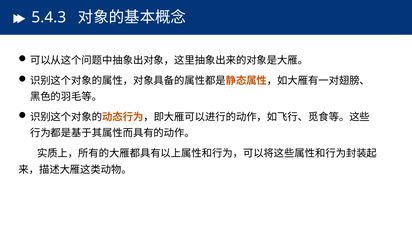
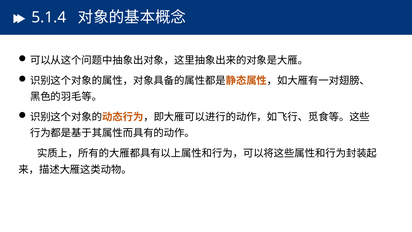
5.4.3: 5.4.3 -> 5.1.4
